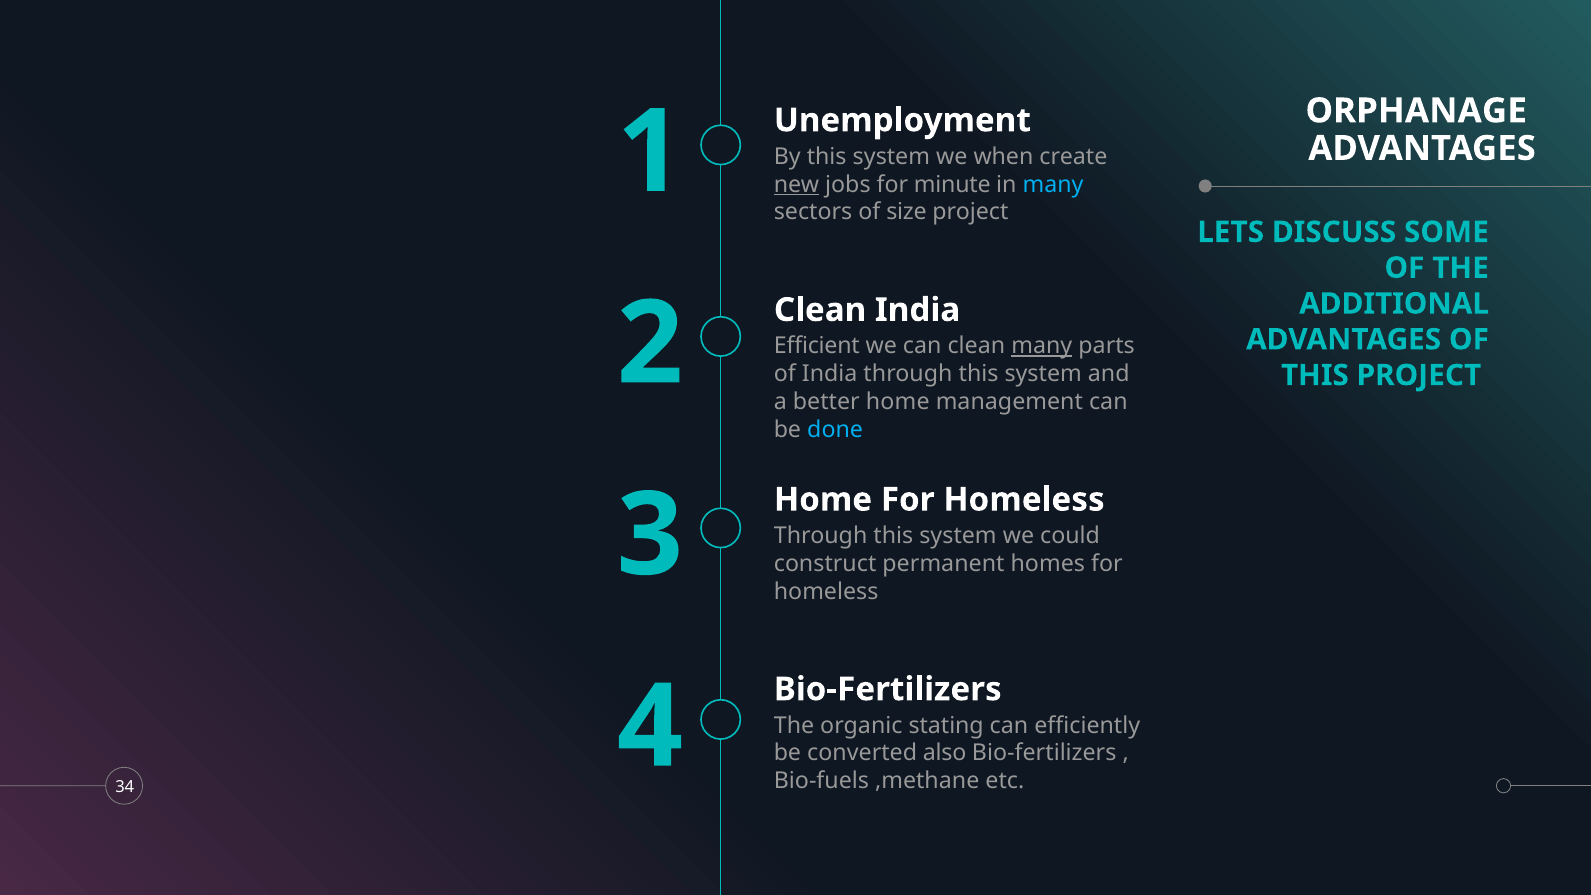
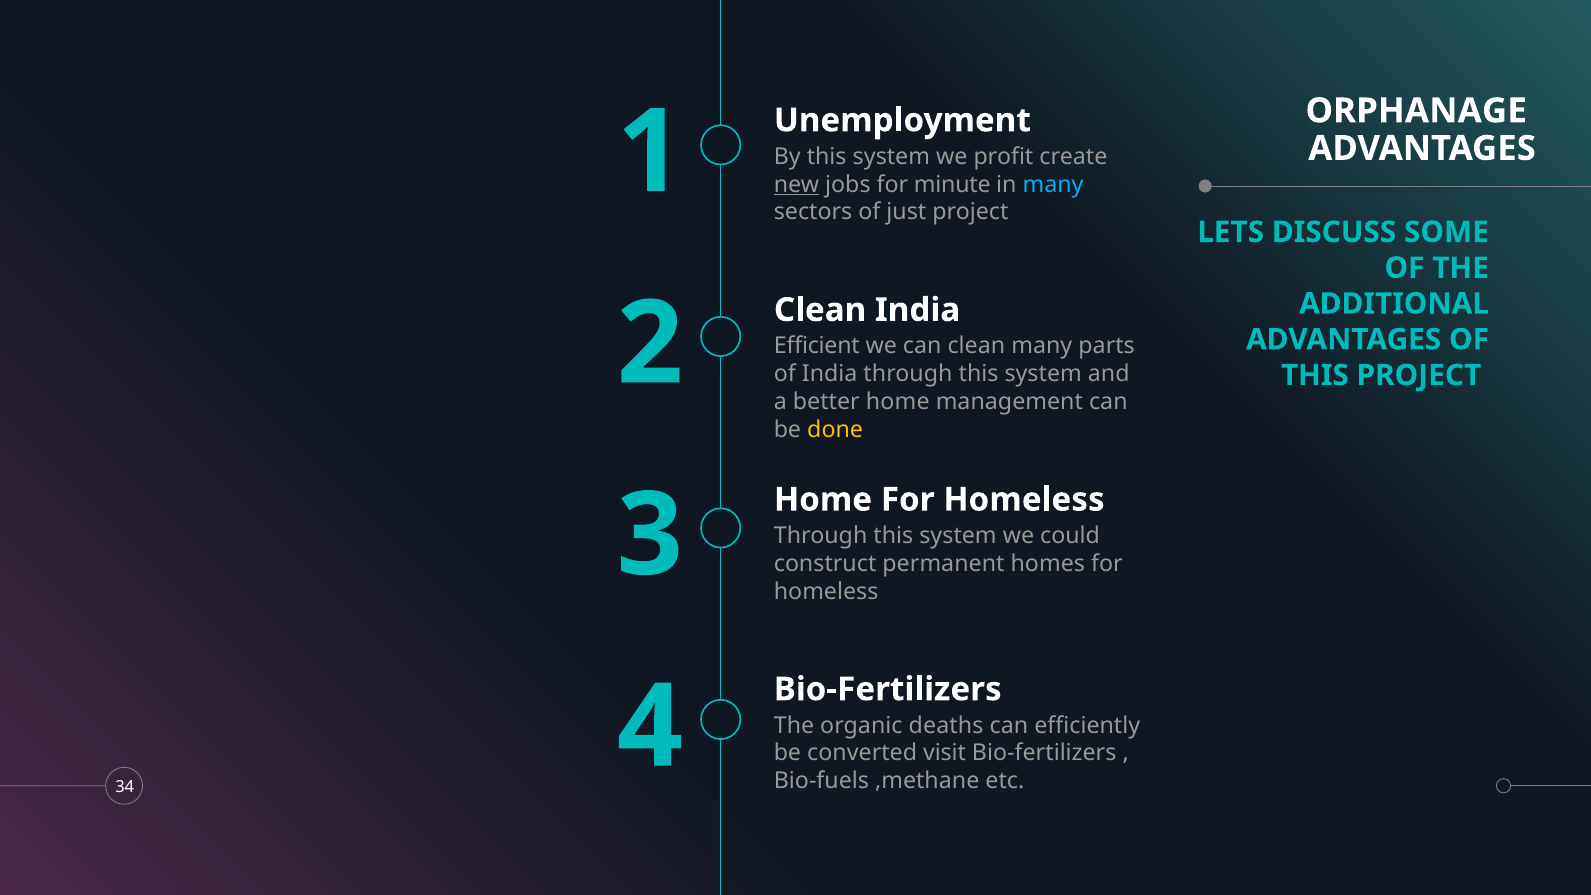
when: when -> profit
size: size -> just
many at (1042, 346) underline: present -> none
done colour: light blue -> yellow
stating: stating -> deaths
also: also -> visit
